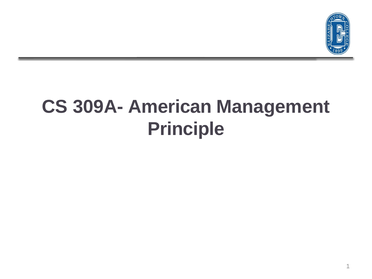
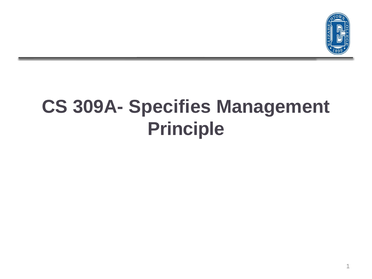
American: American -> Specifies
